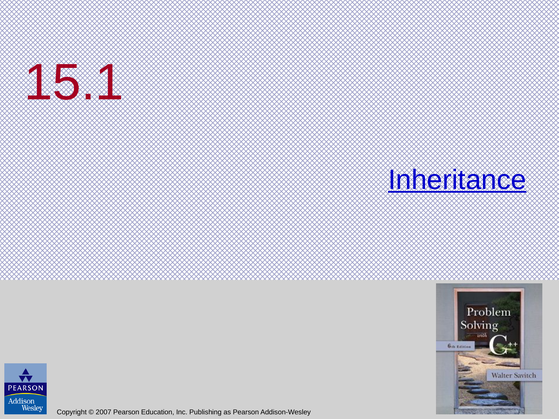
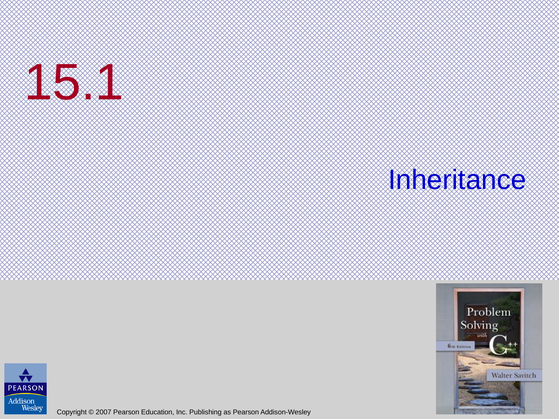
Inheritance underline: present -> none
